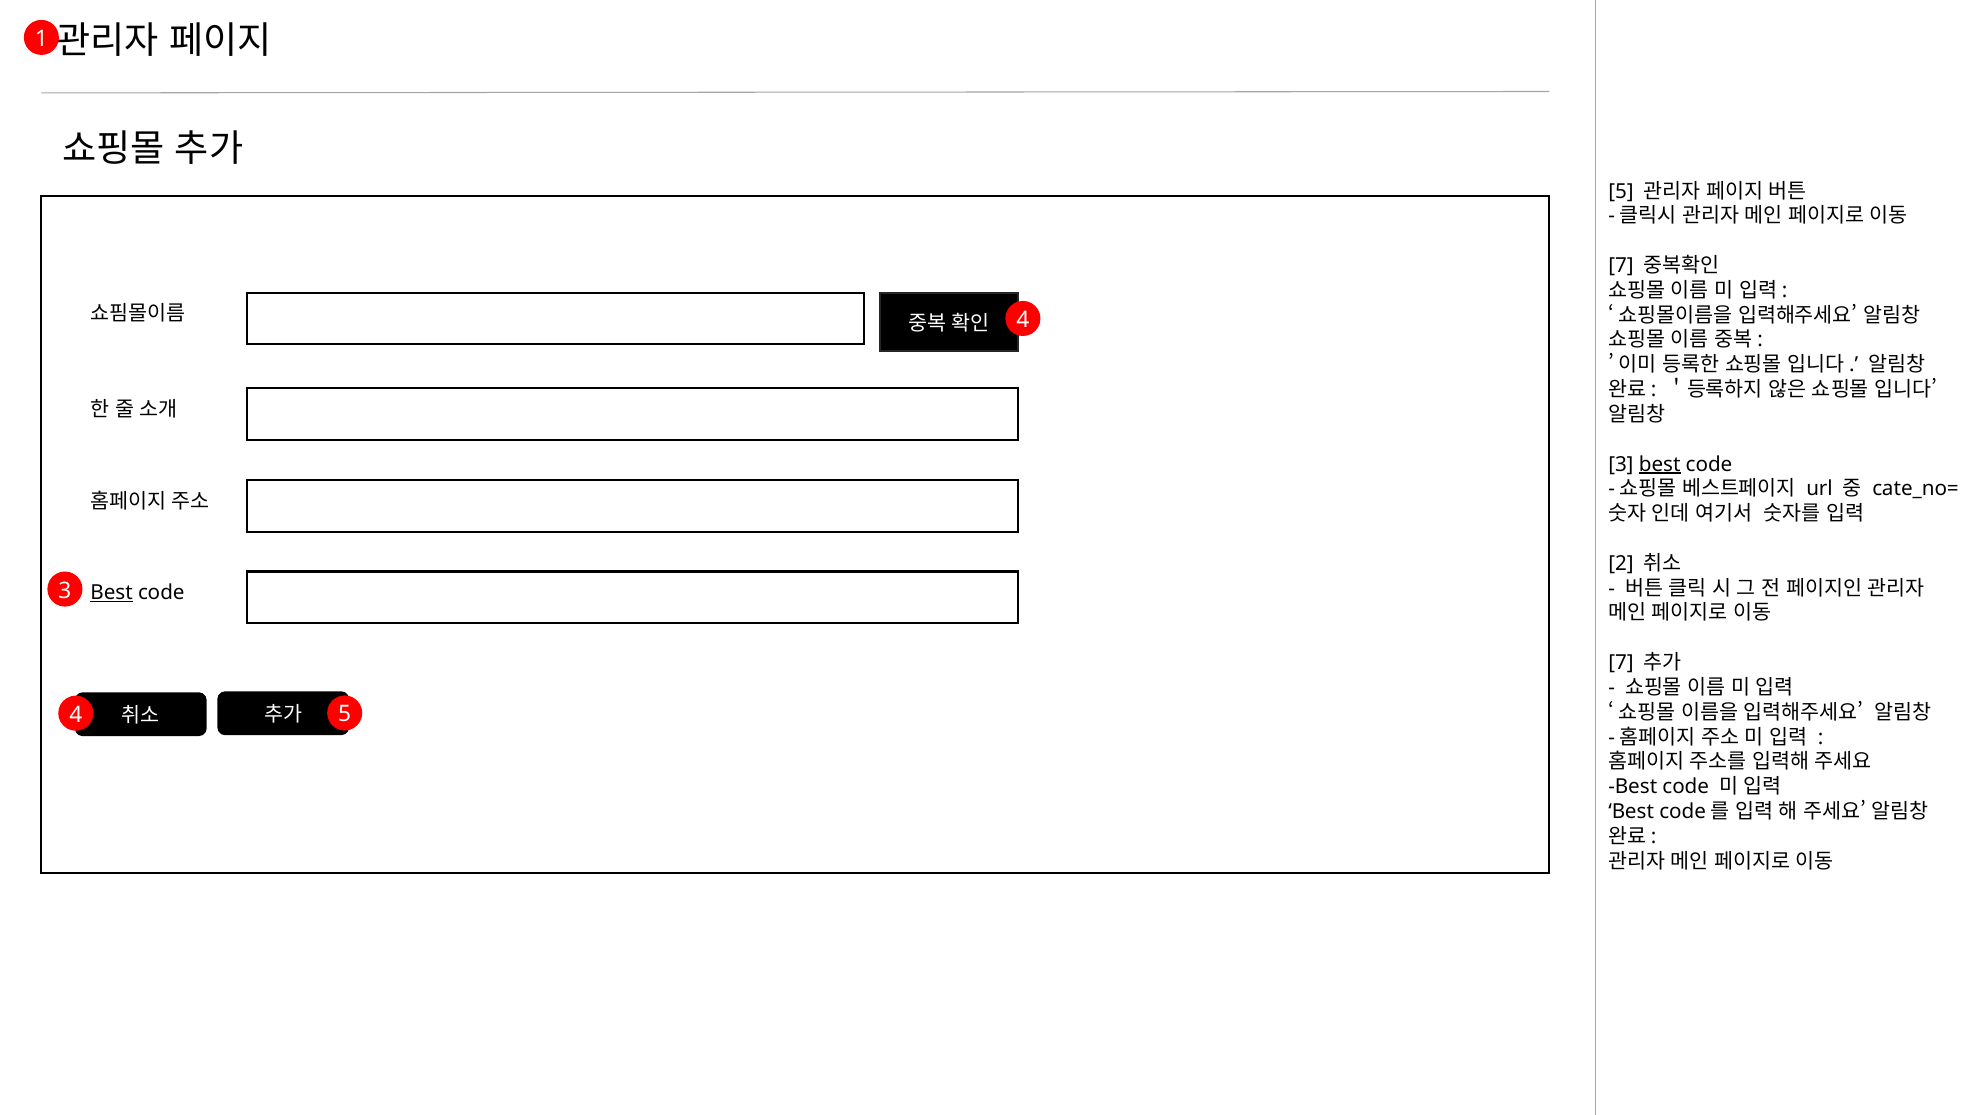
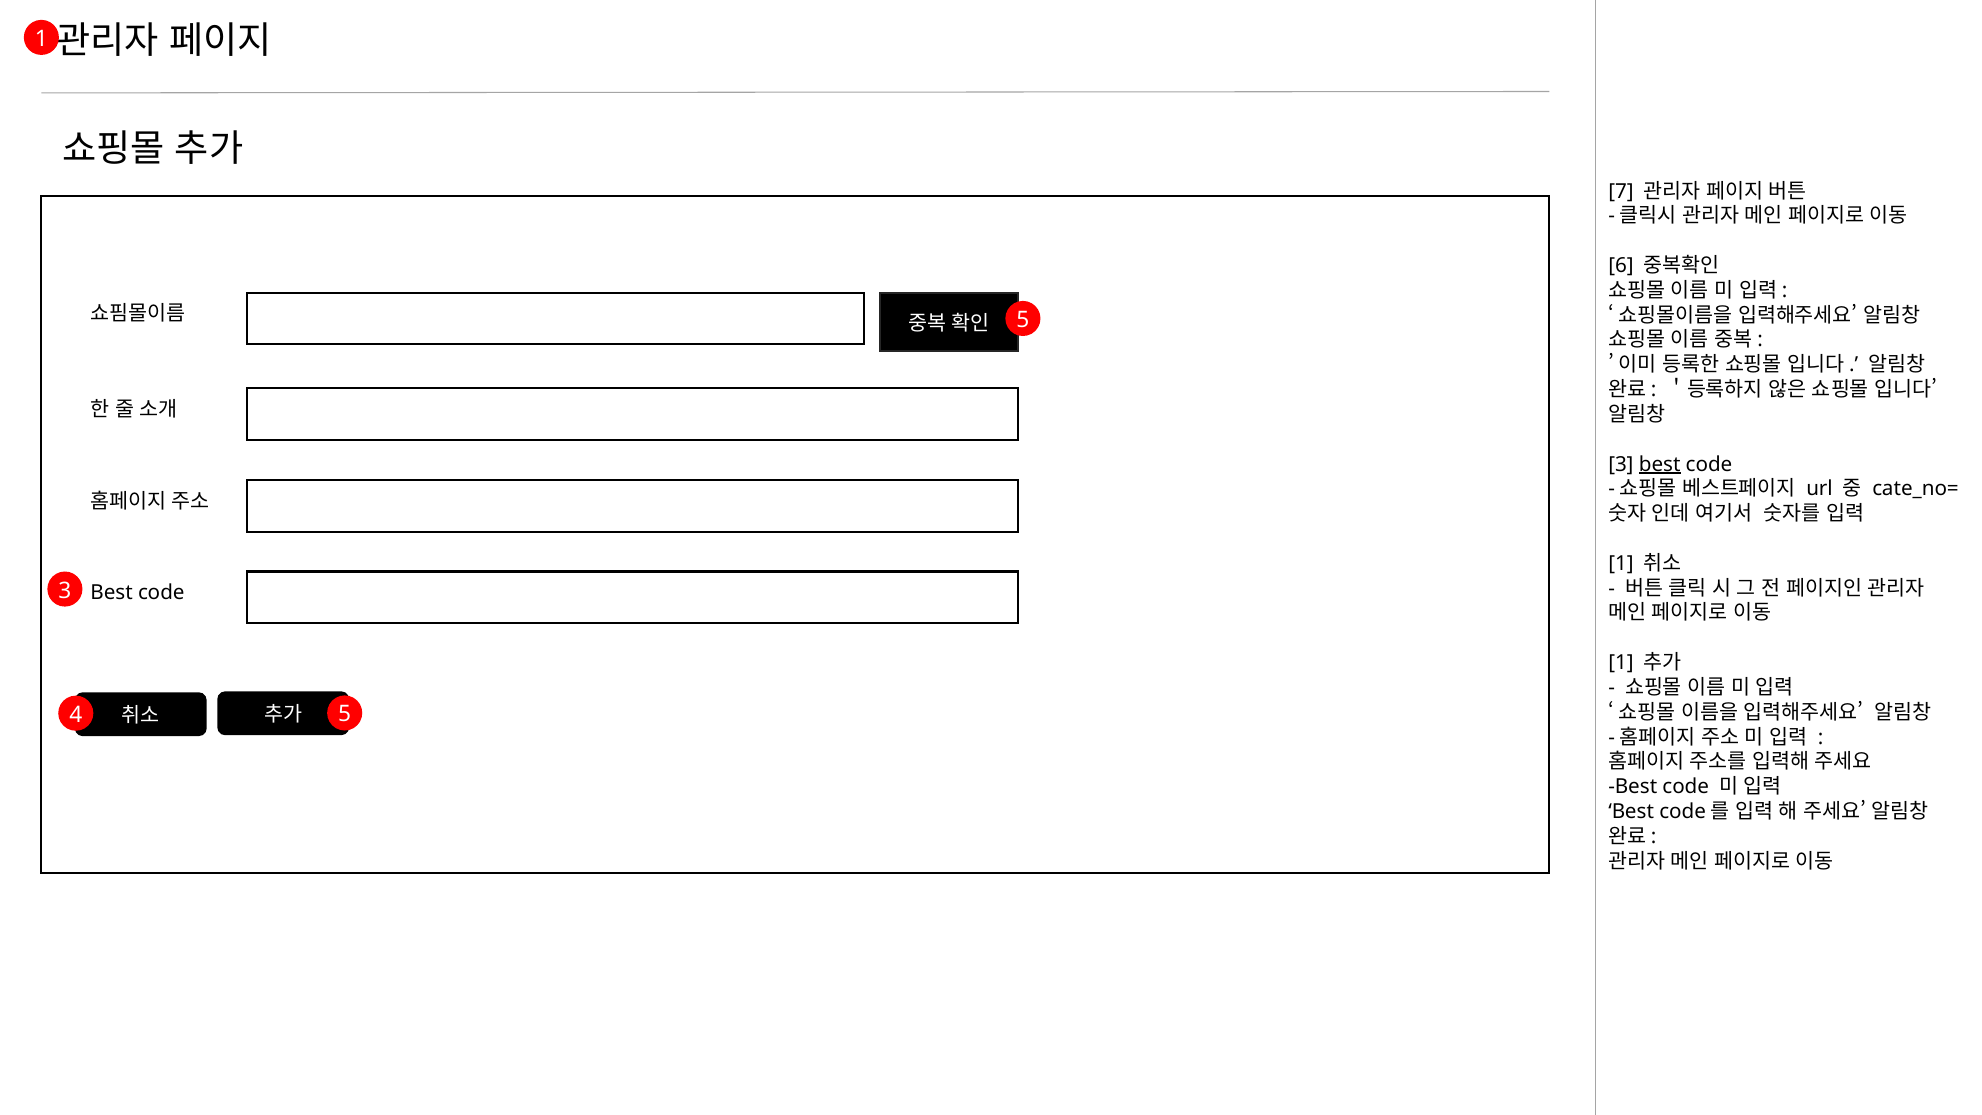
5 at (1621, 191): 5 -> 7
7 at (1621, 266): 7 -> 6
4 at (1023, 320): 4 -> 5
2 at (1621, 563): 2 -> 1
Best at (112, 593) underline: present -> none
7 at (1621, 663): 7 -> 1
